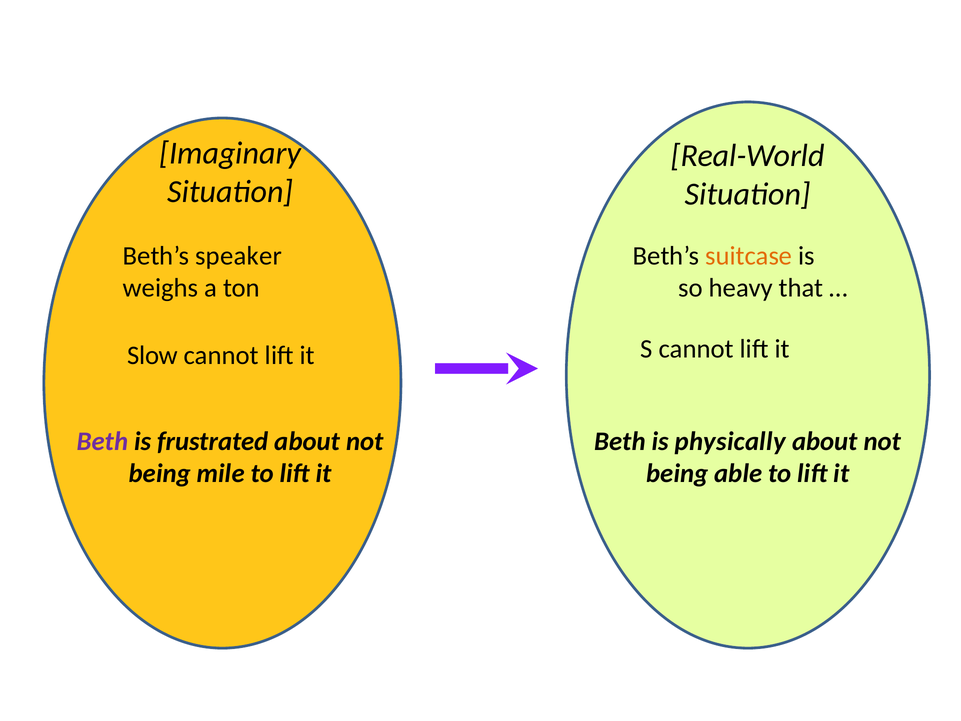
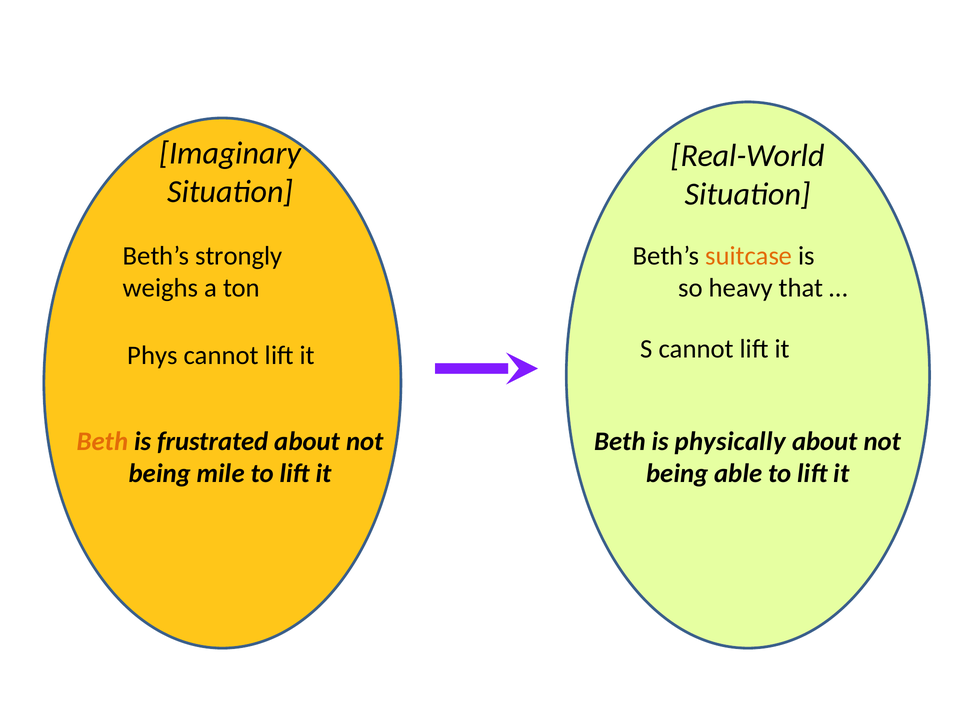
speaker: speaker -> strongly
Slow: Slow -> Phys
Beth at (103, 441) colour: purple -> orange
